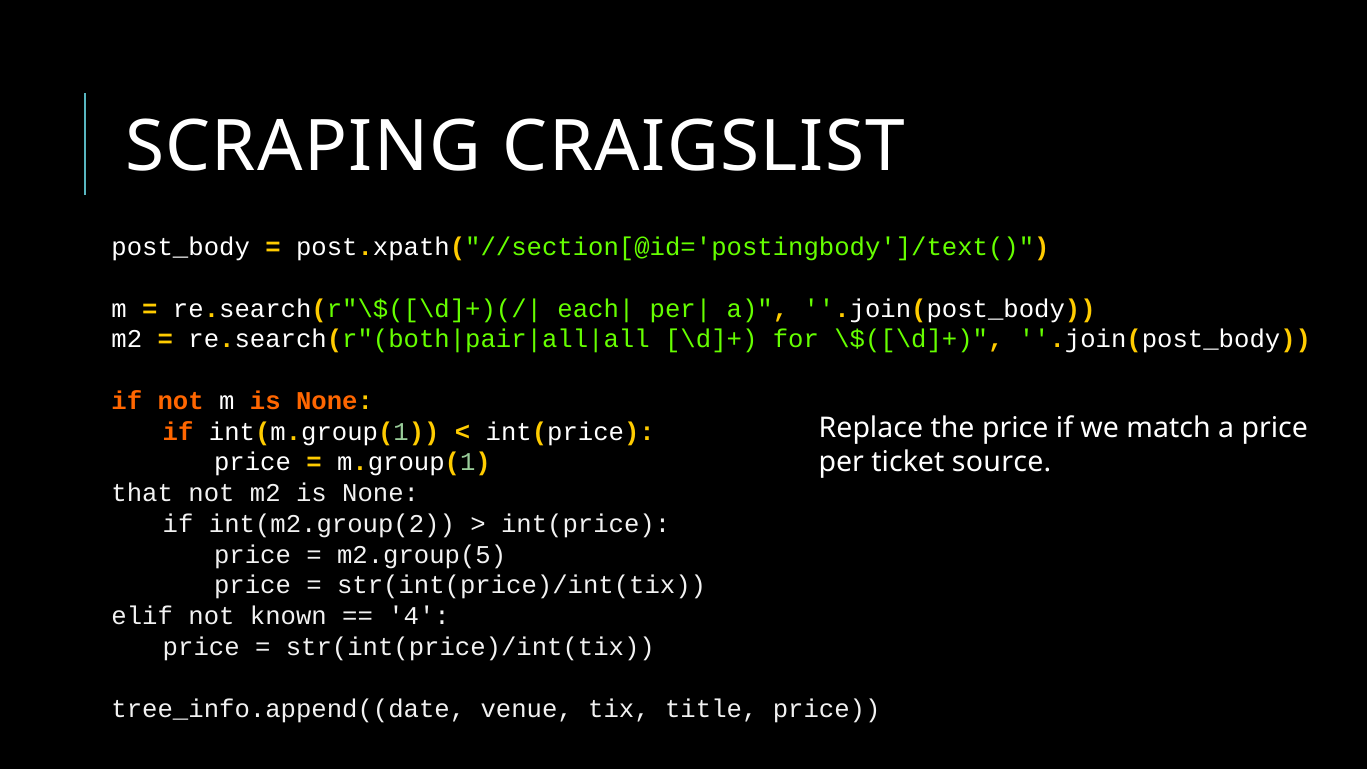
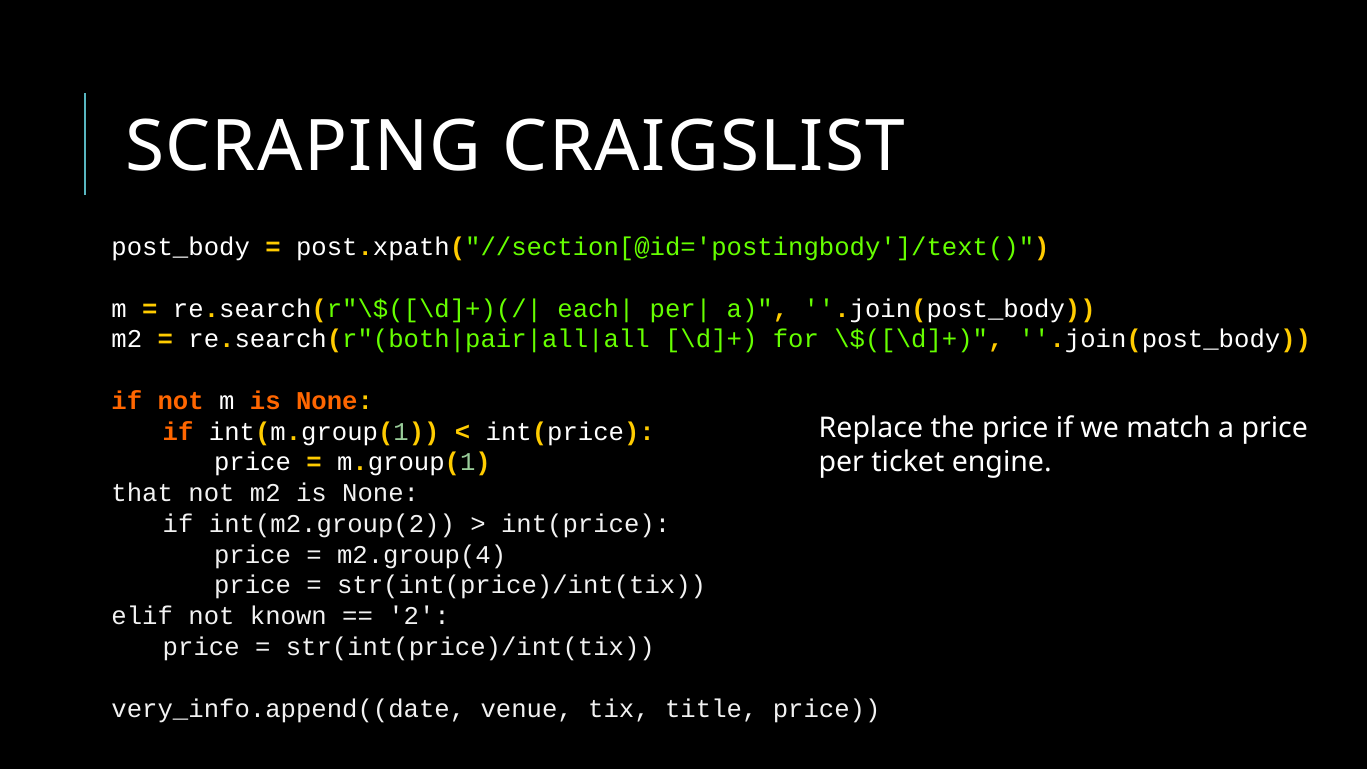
source: source -> engine
m2.group(5: m2.group(5 -> m2.group(4
4: 4 -> 2
tree_info.append((date: tree_info.append((date -> very_info.append((date
